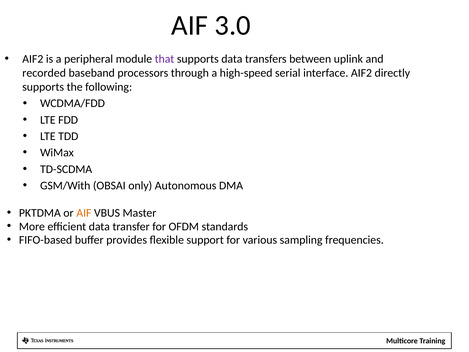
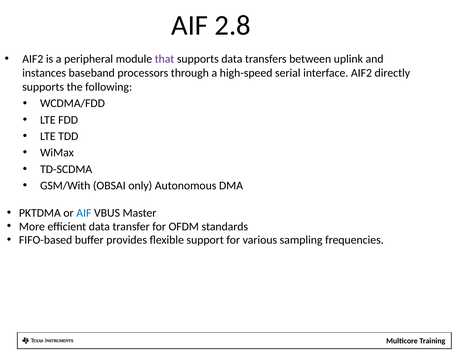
3.0: 3.0 -> 2.8
recorded: recorded -> instances
AIF at (84, 213) colour: orange -> blue
